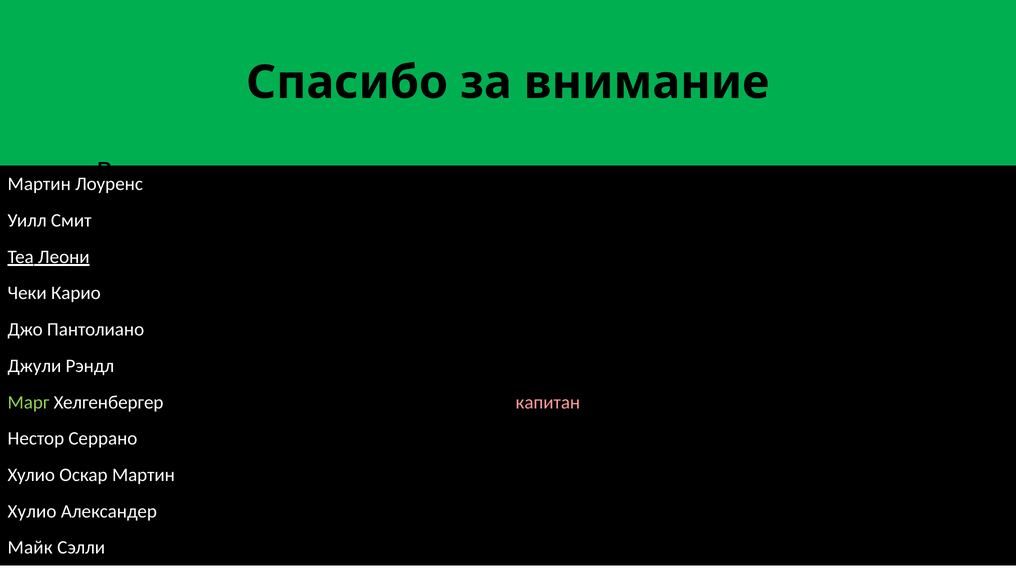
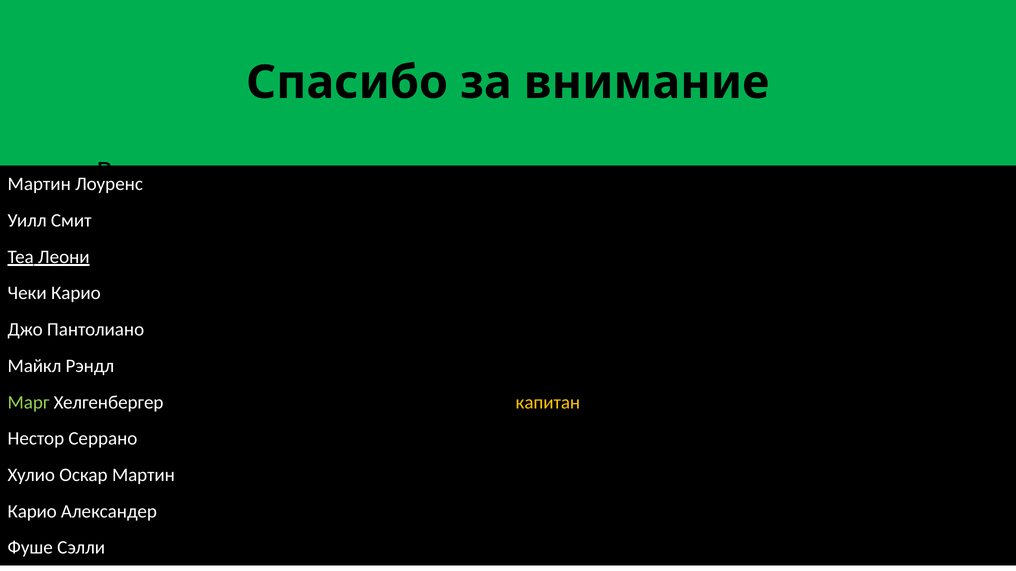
Джули at (34, 366): Джули -> Майкл
капитан at (548, 403) colour: pink -> yellow
Хулио at (32, 512): Хулио -> Карио
Майк at (30, 548): Майк -> Фуше
